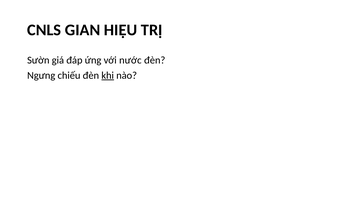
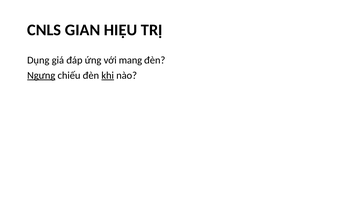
Sườn: Sườn -> Dụng
nước: nước -> mang
Ngưng underline: none -> present
